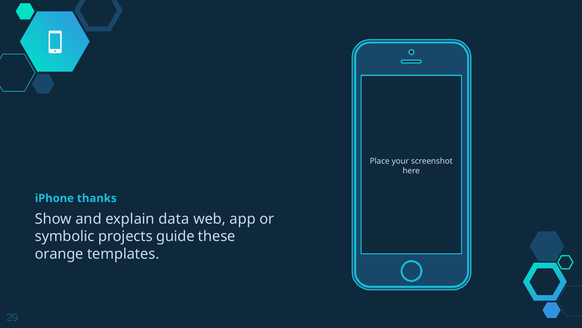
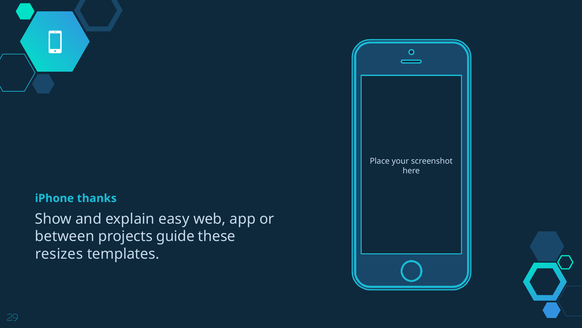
data: data -> easy
symbolic: symbolic -> between
orange: orange -> resizes
